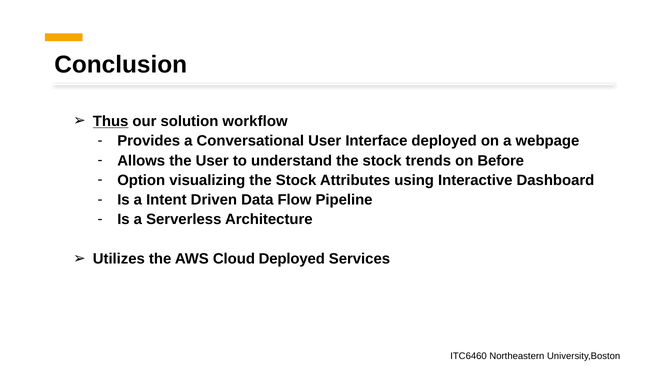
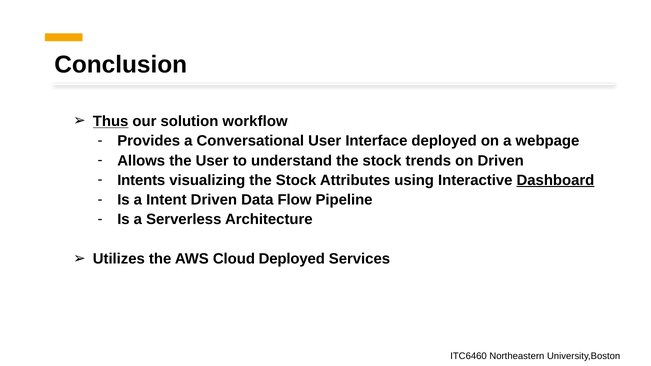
on Before: Before -> Driven
Option: Option -> Intents
Dashboard underline: none -> present
